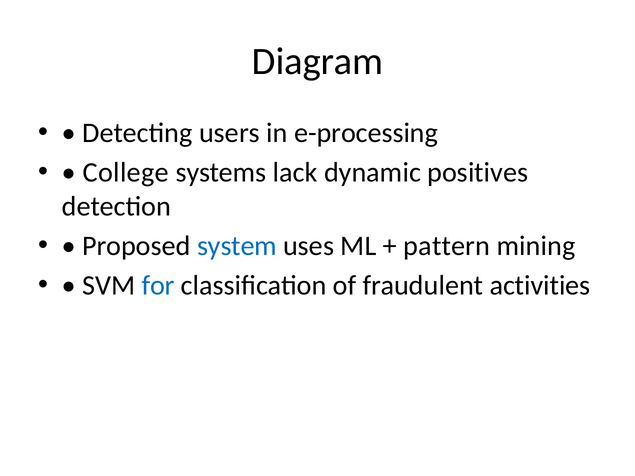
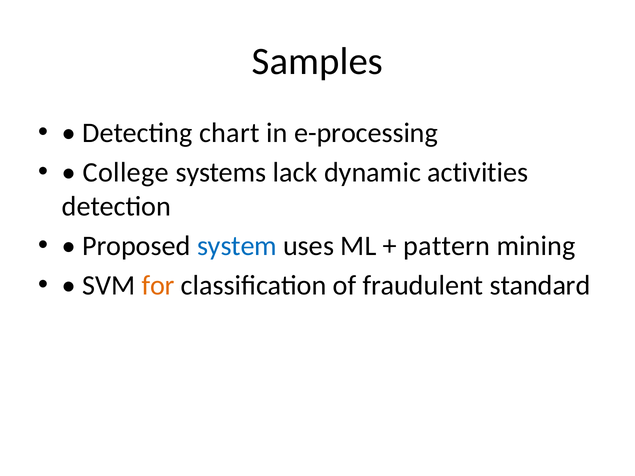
Diagram: Diagram -> Samples
users: users -> chart
positives: positives -> activities
for colour: blue -> orange
activities: activities -> standard
